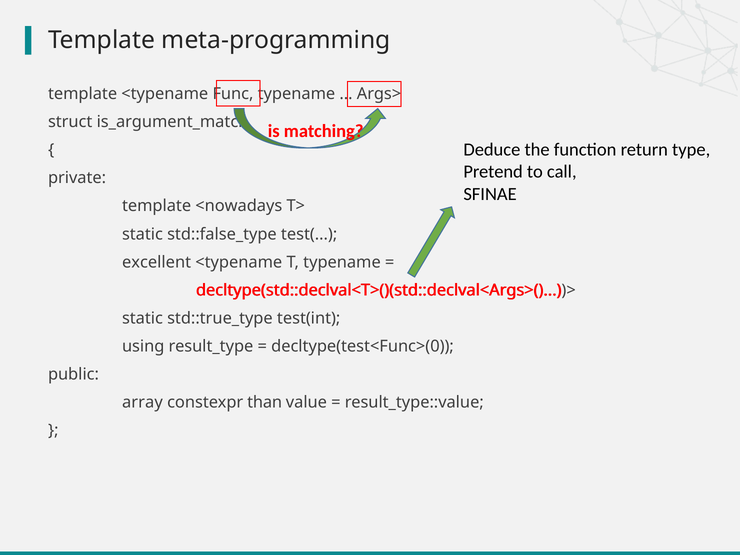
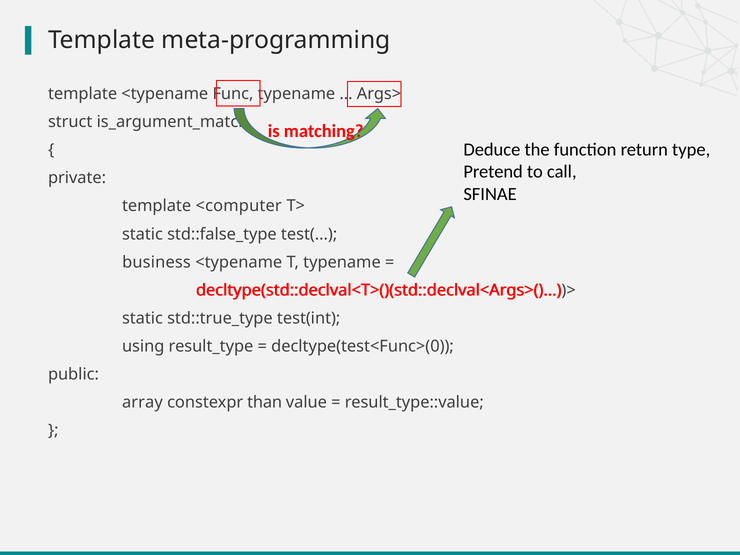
<nowadays: <nowadays -> <computer
excellent: excellent -> business
